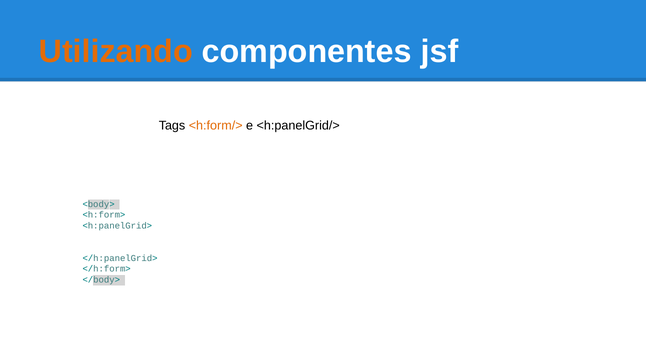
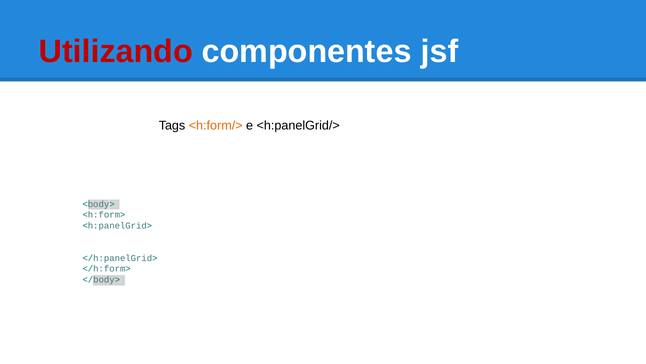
Utilizando colour: orange -> red
